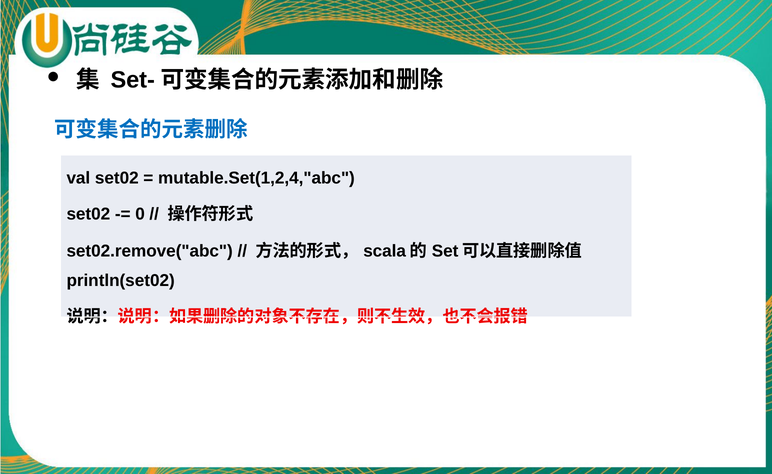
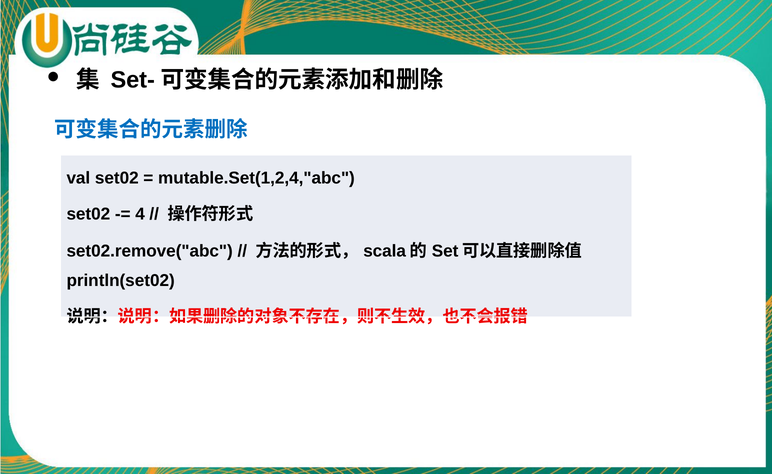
0: 0 -> 4
